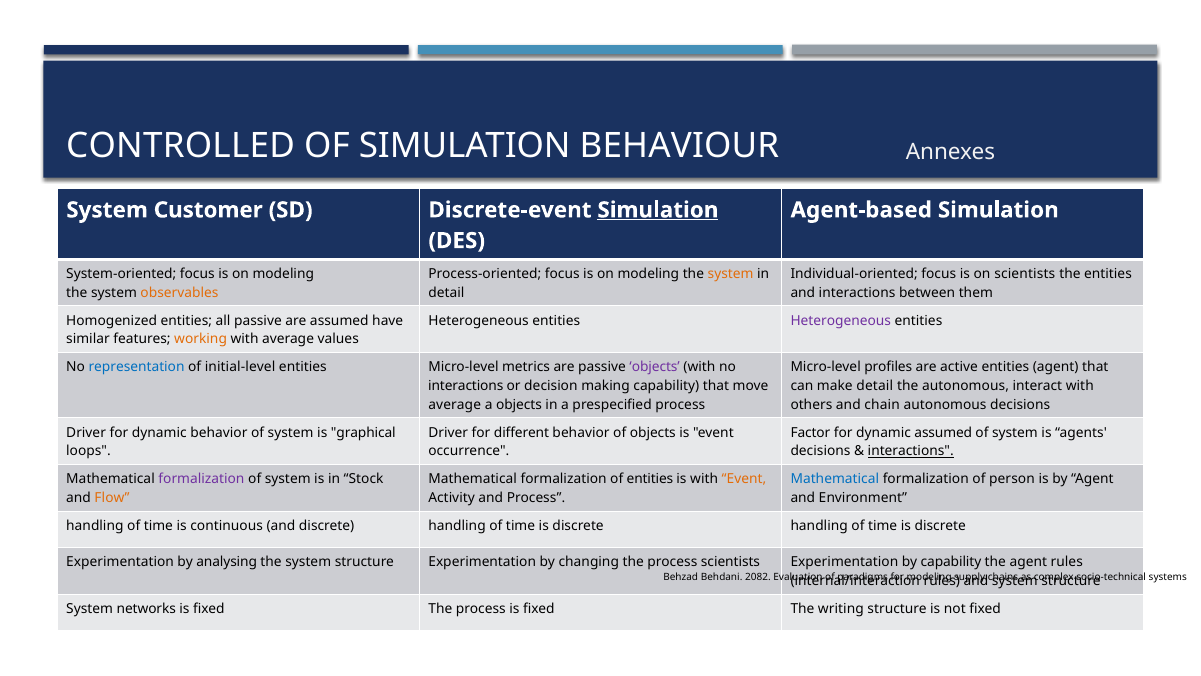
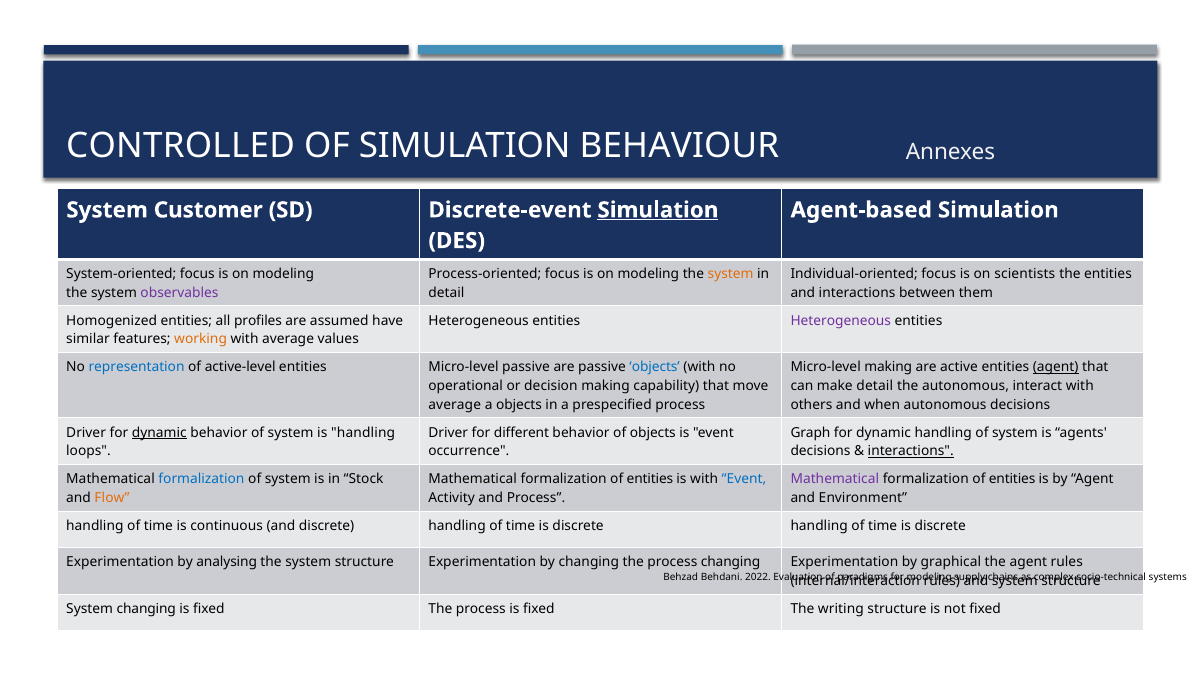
observables colour: orange -> purple
all passive: passive -> profiles
initial-level: initial-level -> active-level
Micro-level metrics: metrics -> passive
objects at (655, 367) colour: purple -> blue
Micro-level profiles: profiles -> making
agent at (1056, 367) underline: none -> present
interactions at (466, 386): interactions -> operational
chain: chain -> when
dynamic at (159, 432) underline: none -> present
is graphical: graphical -> handling
Factor: Factor -> Graph
dynamic assumed: assumed -> handling
formalization at (201, 479) colour: purple -> blue
Event at (744, 479) colour: orange -> blue
Mathematical at (835, 479) colour: blue -> purple
person at (1012, 479): person -> entities
process scientists: scientists -> changing
by capability: capability -> graphical
2082: 2082 -> 2022
System networks: networks -> changing
